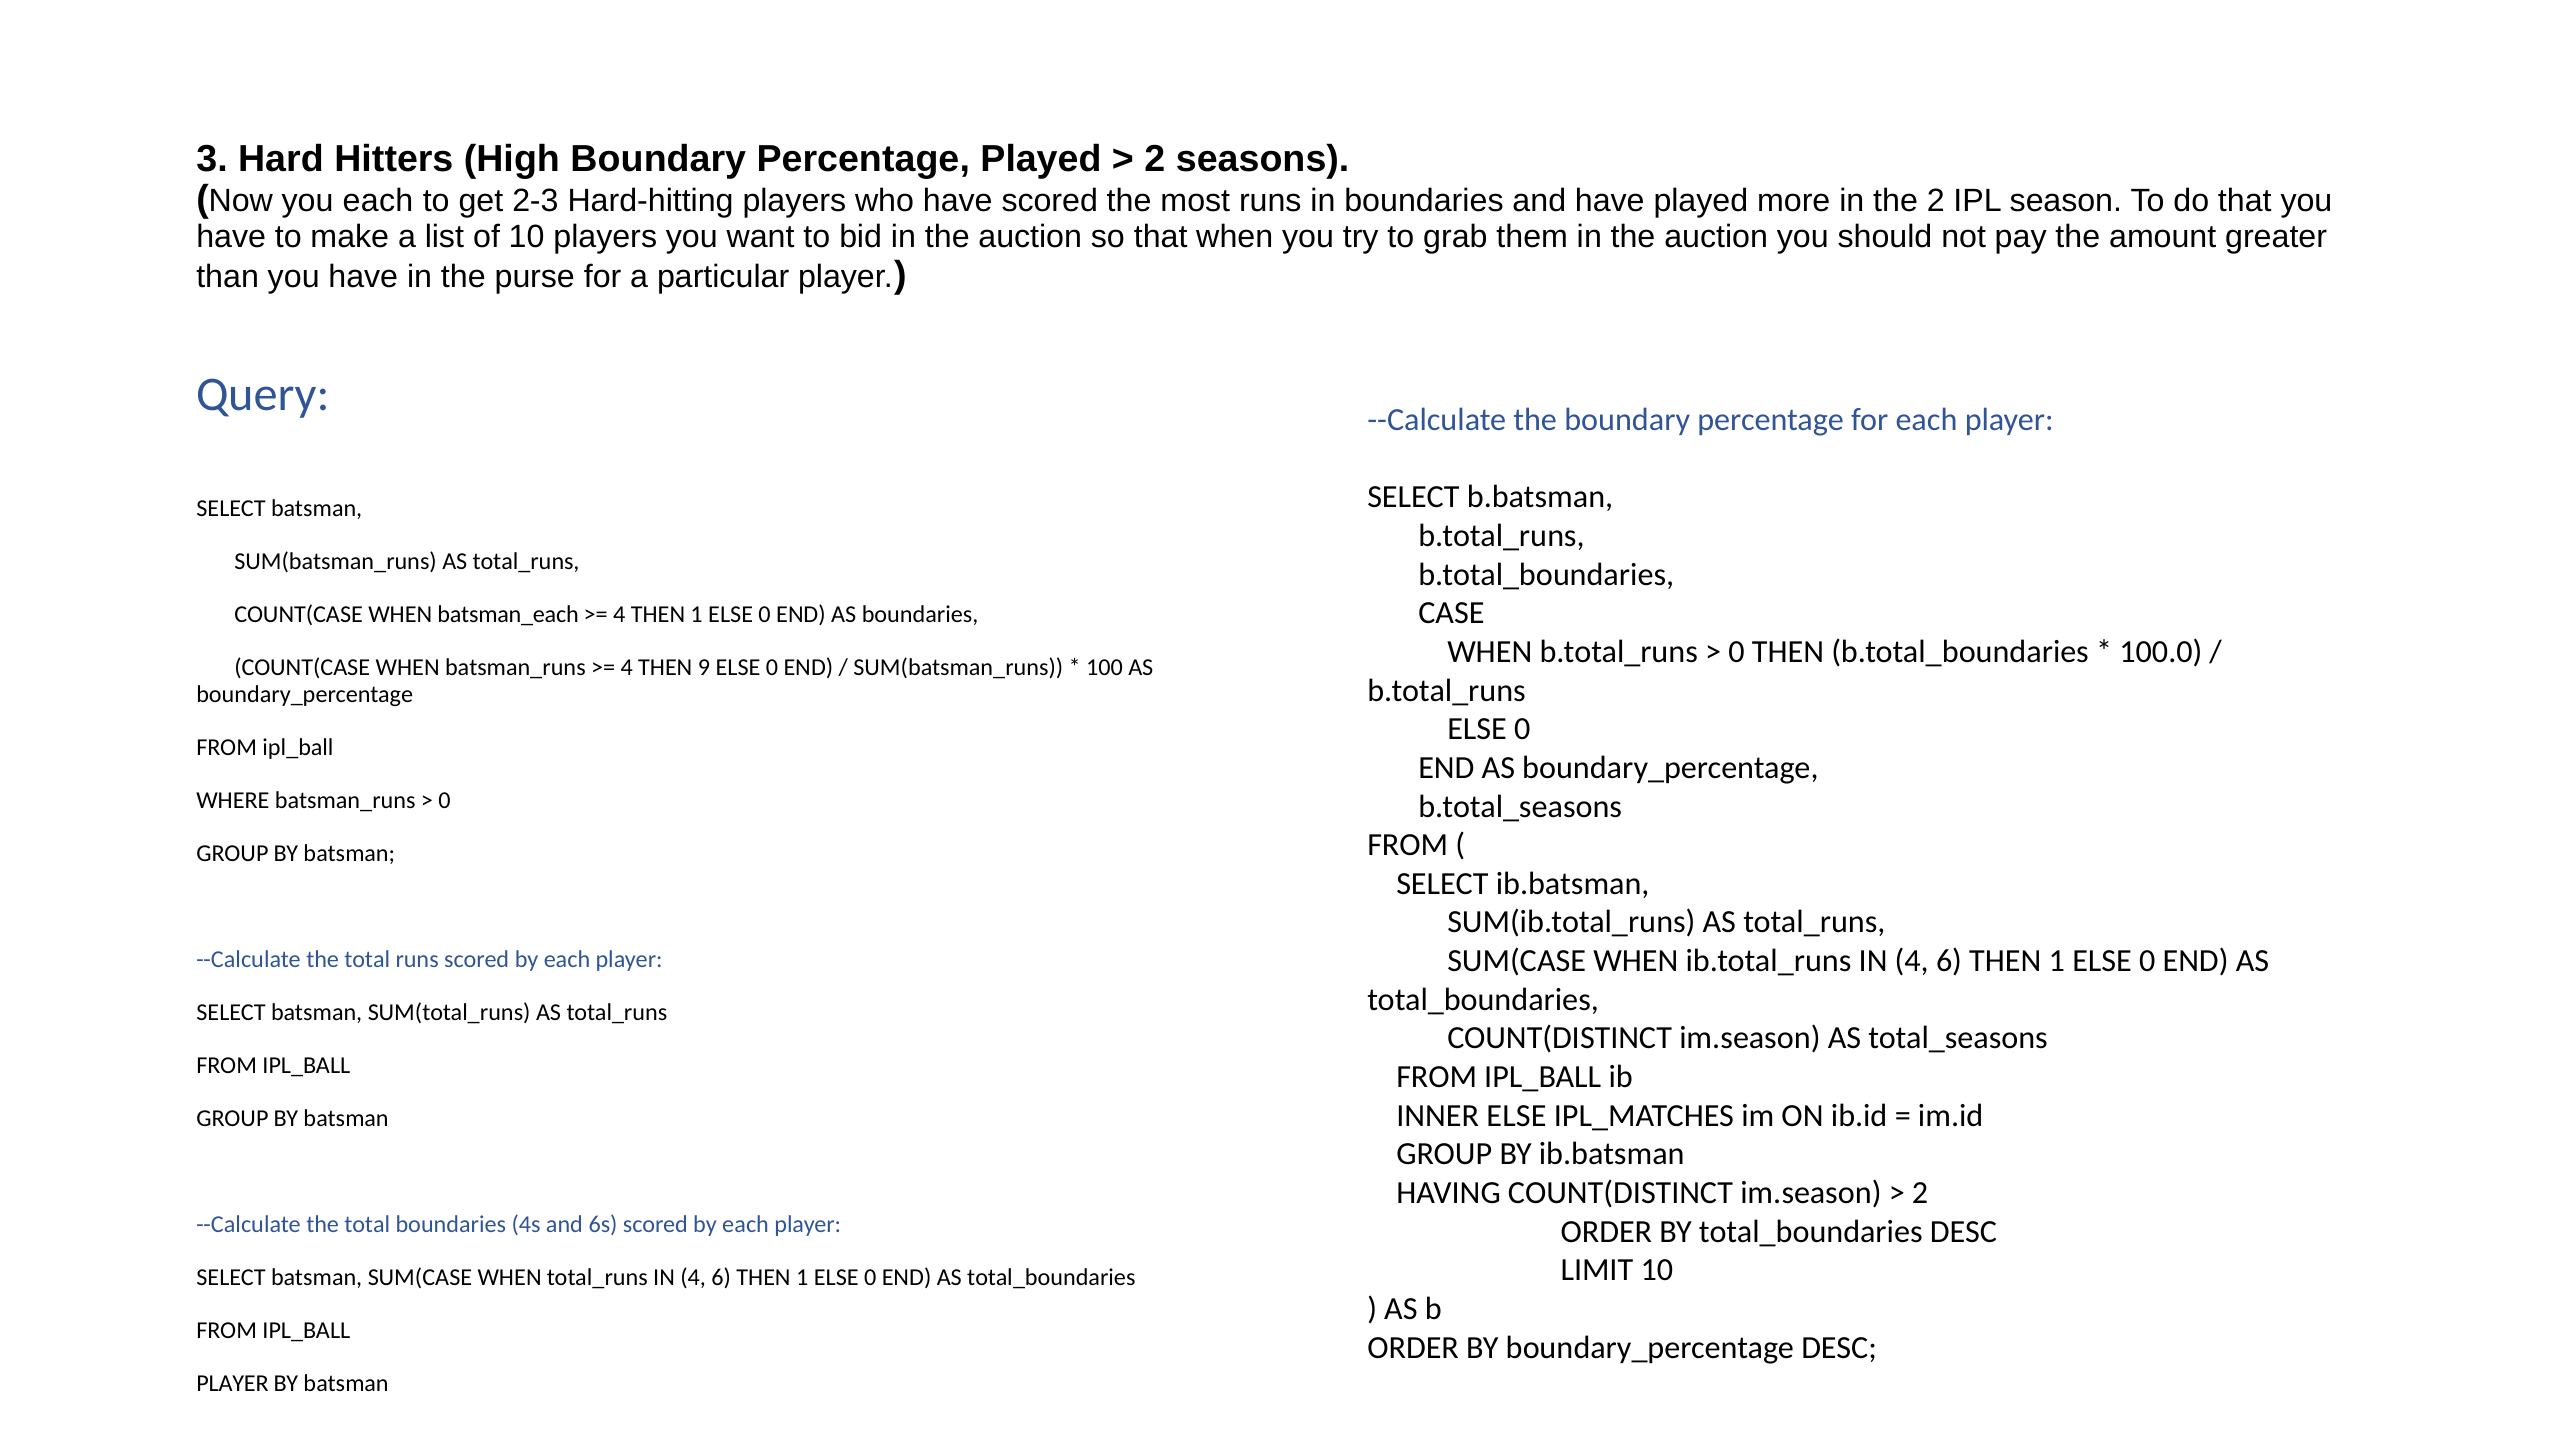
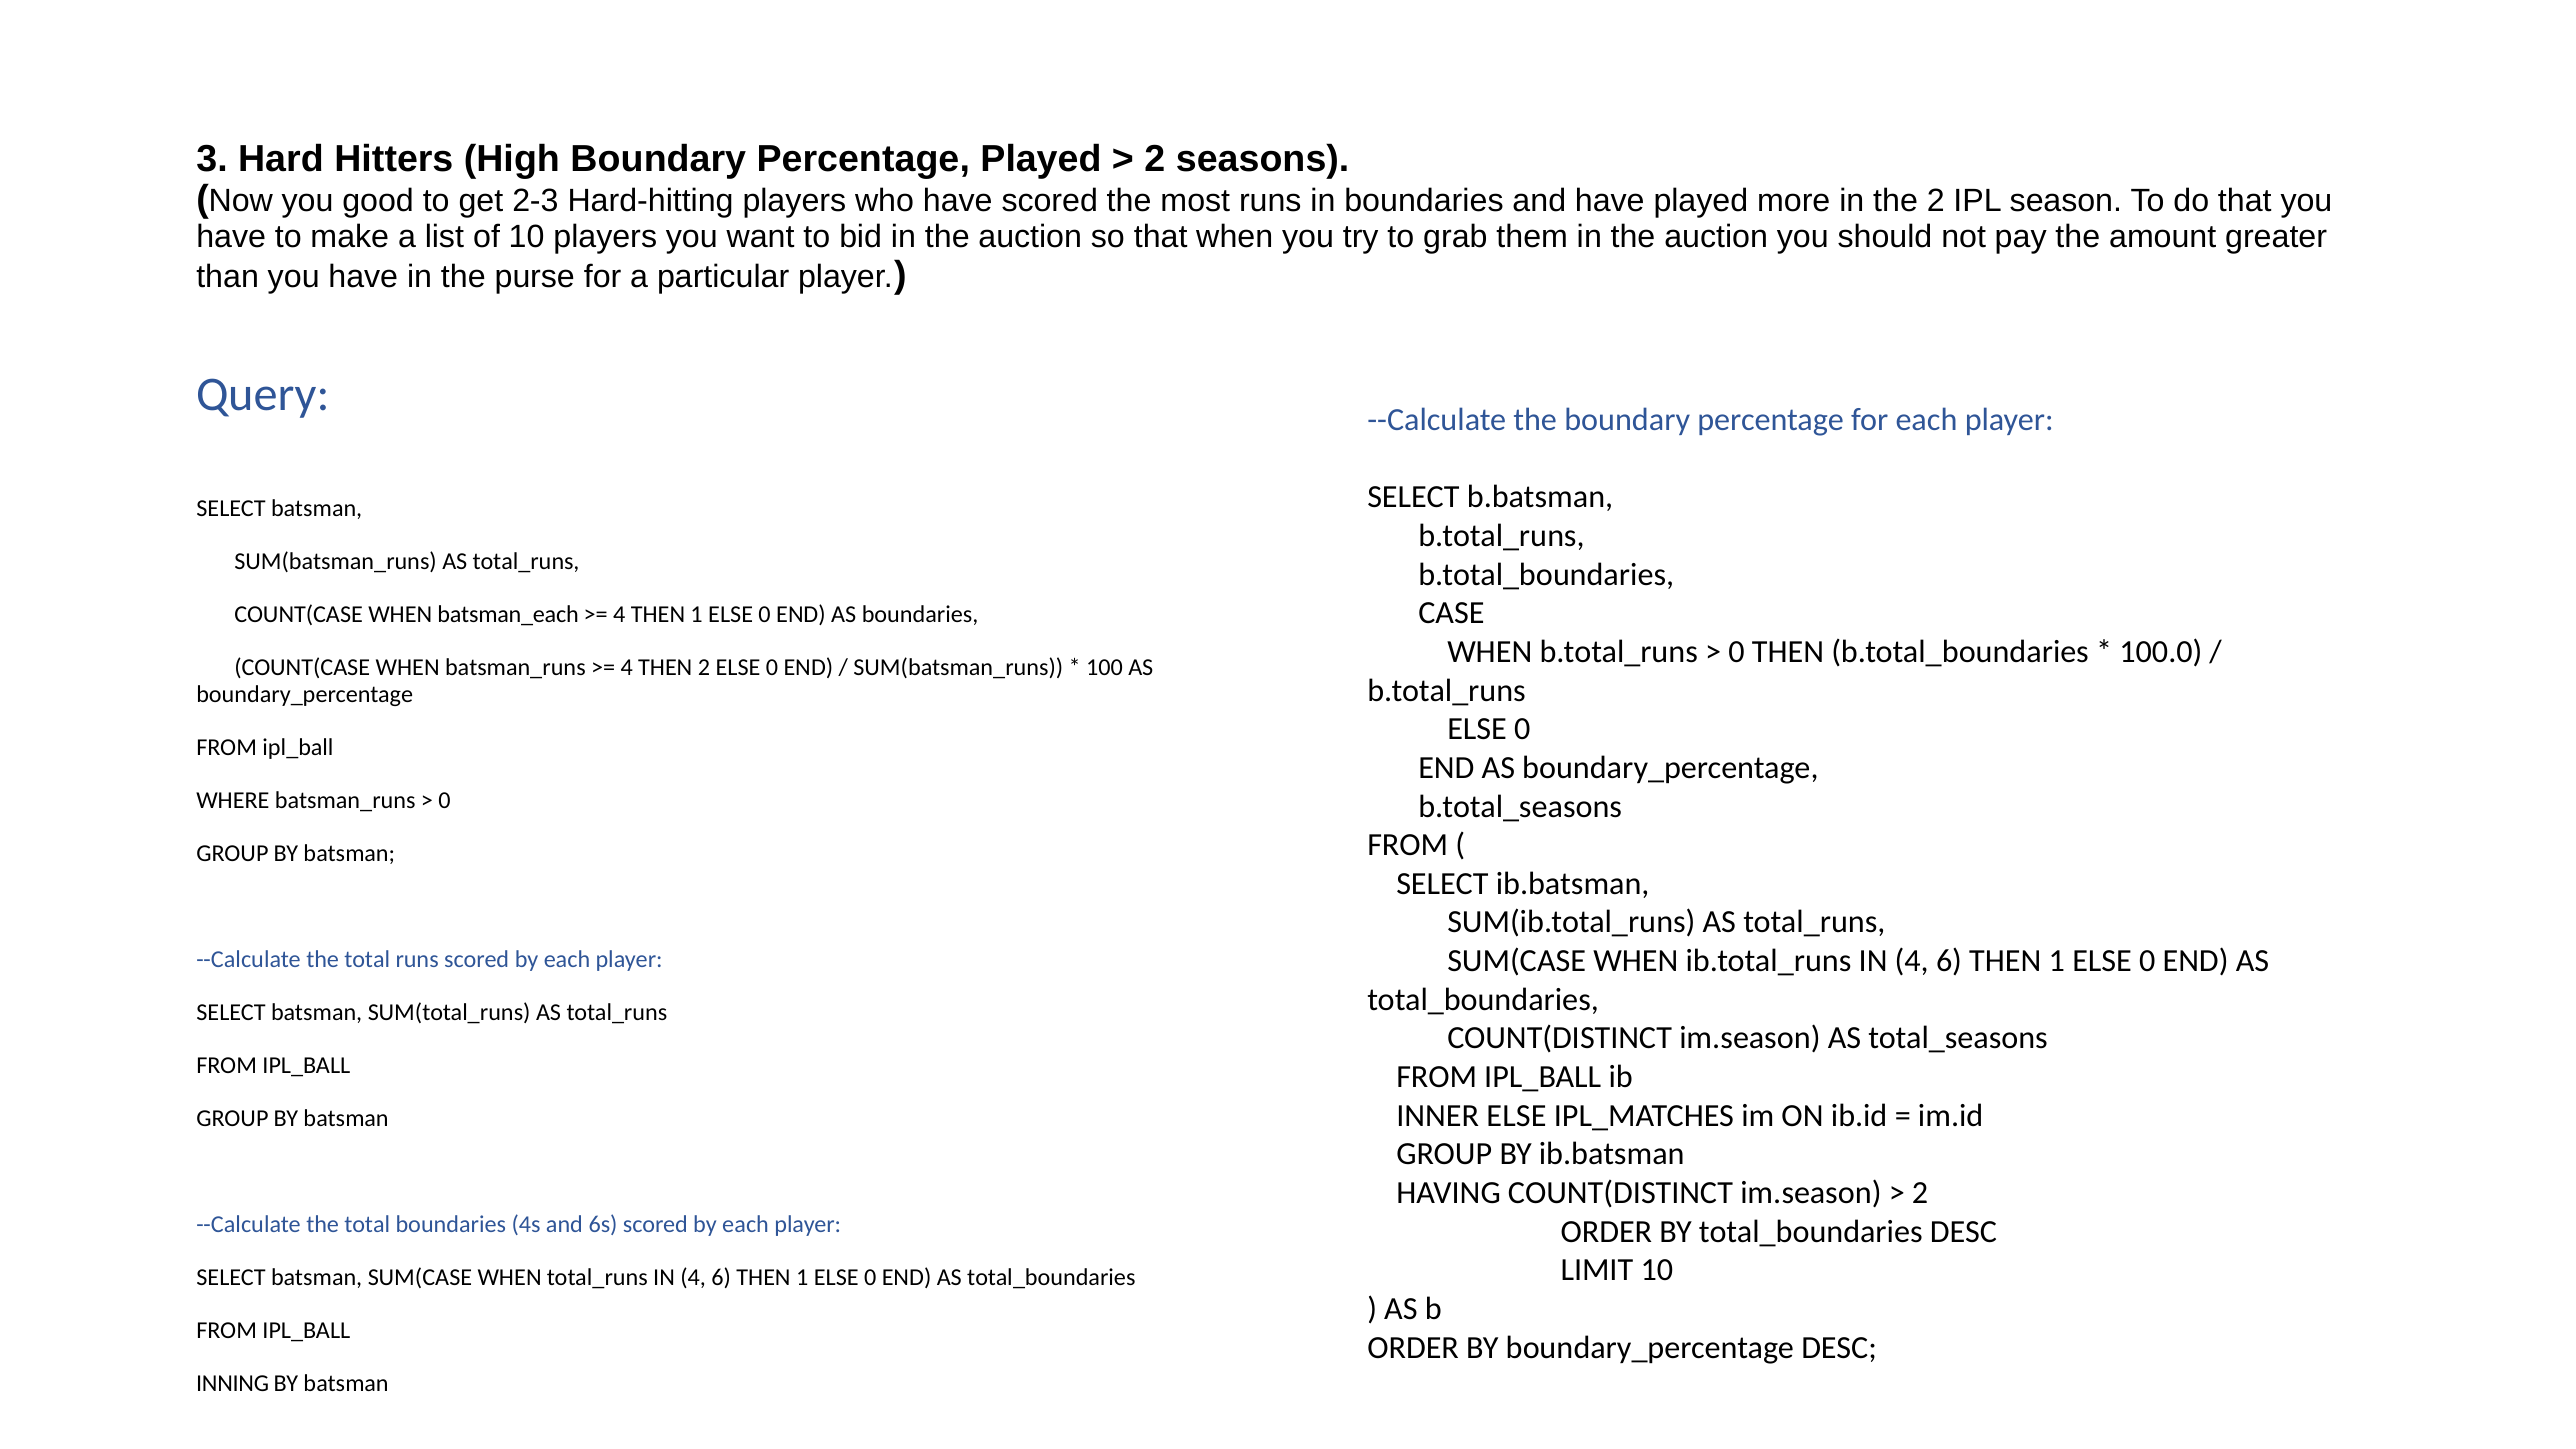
you each: each -> good
THEN 9: 9 -> 2
PLAYER at (233, 1383): PLAYER -> INNING
